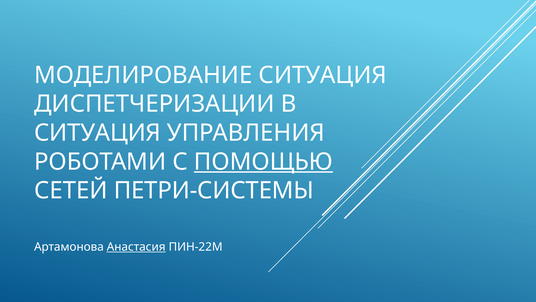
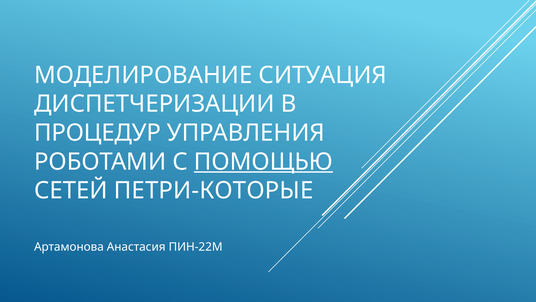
СИТУАЦИЯ at (98, 133): СИТУАЦИЯ -> ПРОЦЕДУР
ПЕТРИ-СИСТЕМЫ: ПЕТРИ-СИСТЕМЫ -> ПЕТРИ-КОТОРЫЕ
Анастасия underline: present -> none
